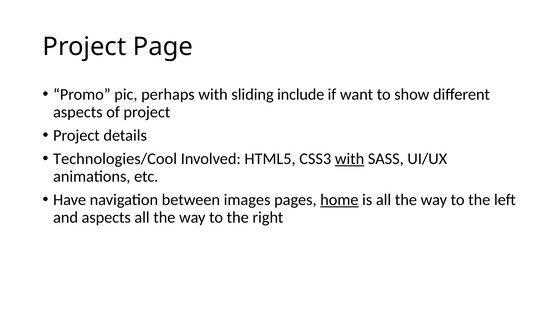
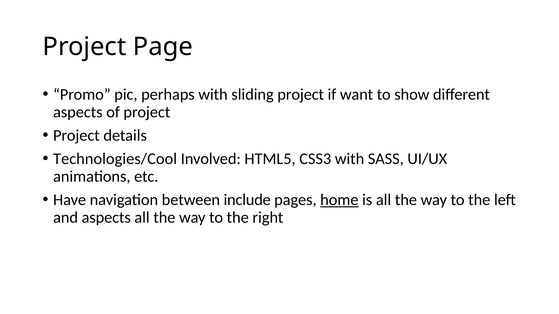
sliding include: include -> project
with at (350, 159) underline: present -> none
images: images -> include
